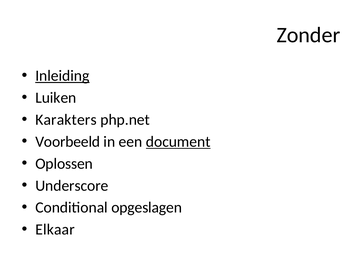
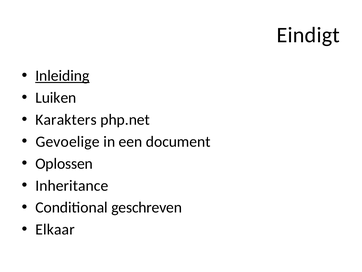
Zonder: Zonder -> Eindigt
Voorbeeld: Voorbeeld -> Gevoelige
document underline: present -> none
Underscore: Underscore -> Inheritance
opgeslagen: opgeslagen -> geschreven
